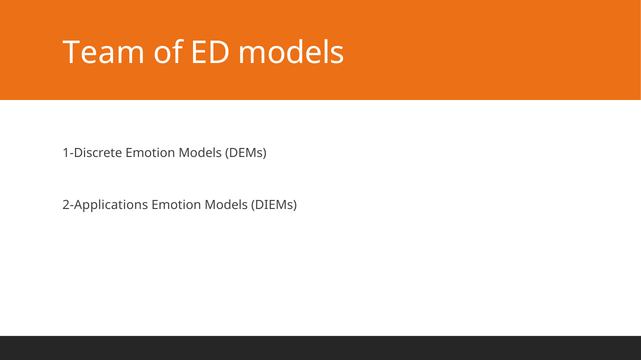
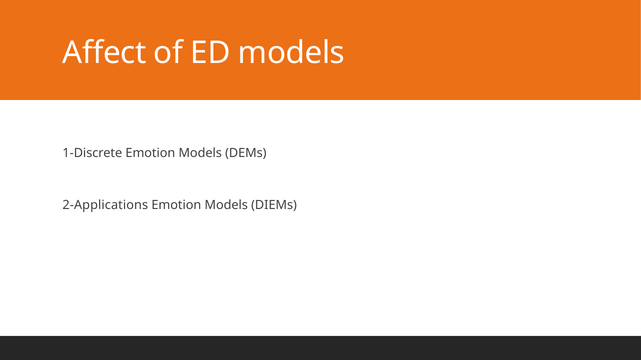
Team: Team -> Affect
